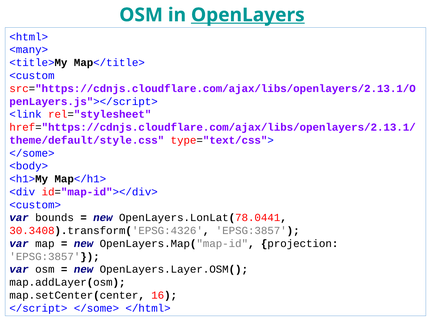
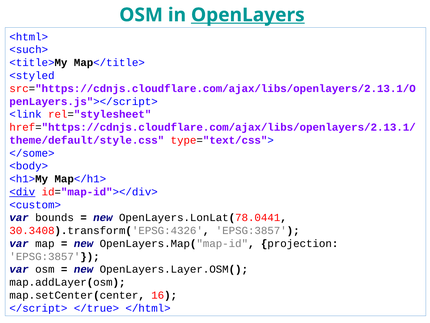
<many>: <many> -> <such>
<custom: <custom -> <styled
<div underline: none -> present
</script> </some>: </some> -> </true>
